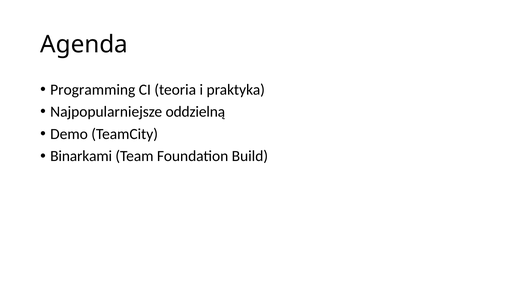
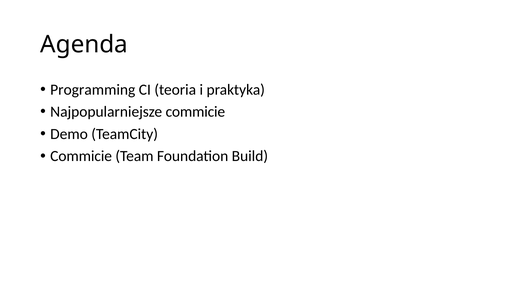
Najpopularniejsze oddzielną: oddzielną -> commicie
Binarkami at (81, 156): Binarkami -> Commicie
